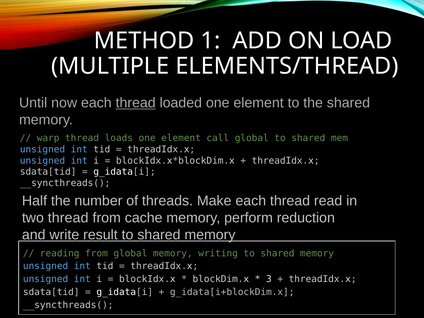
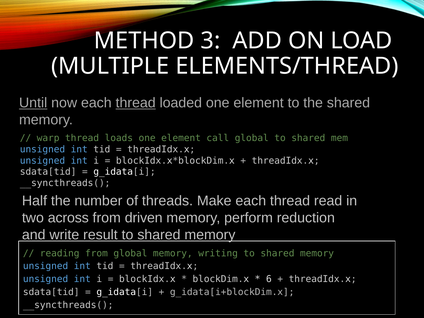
1: 1 -> 3
Until underline: none -> present
two thread: thread -> across
cache: cache -> driven
3: 3 -> 6
